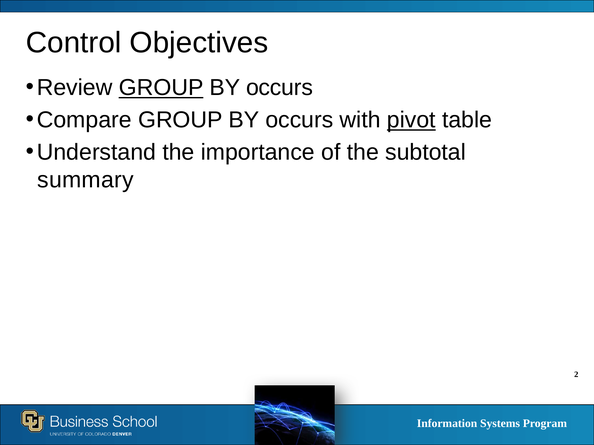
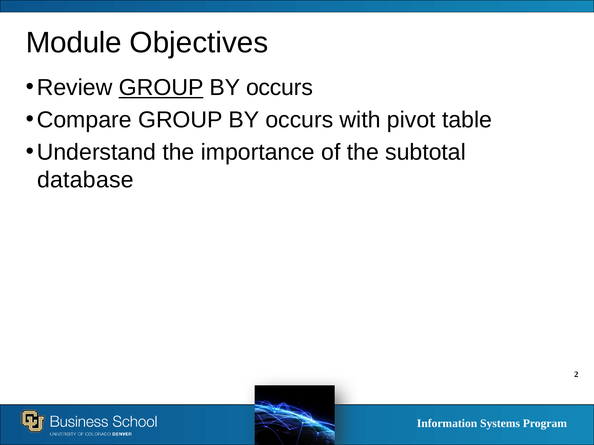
Control: Control -> Module
pivot underline: present -> none
summary: summary -> database
